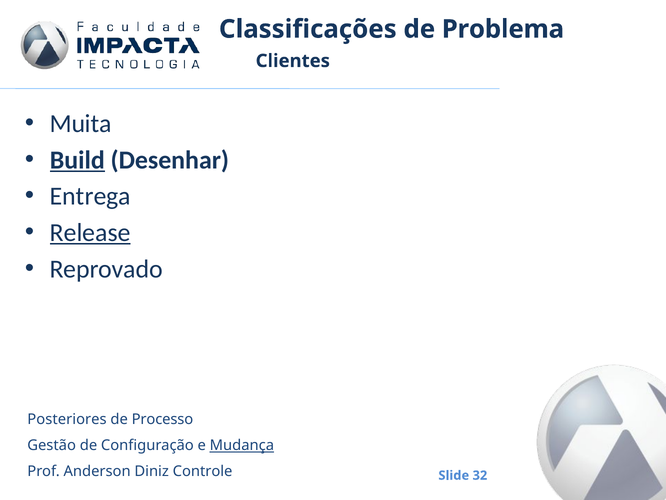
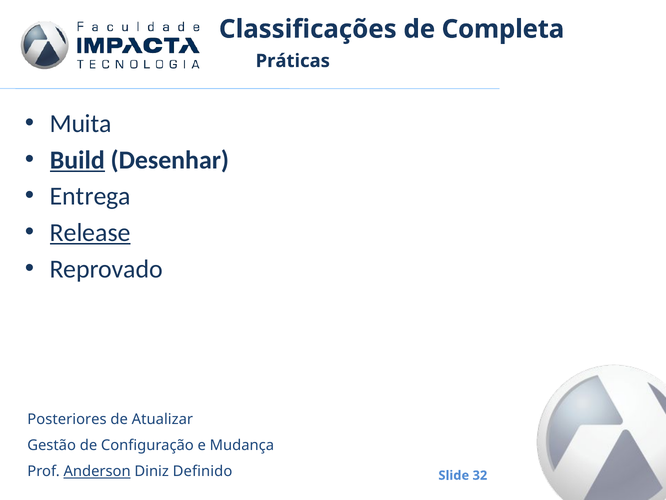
Problema: Problema -> Completa
Clientes: Clientes -> Práticas
Processo: Processo -> Atualizar
Mudança underline: present -> none
Anderson underline: none -> present
Controle: Controle -> Definido
